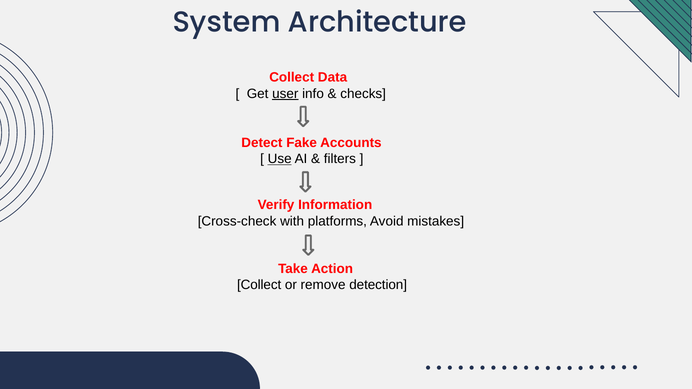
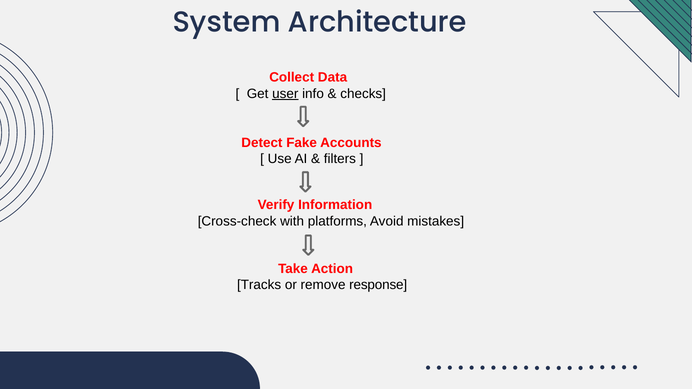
Use underline: present -> none
Collect at (259, 285): Collect -> Tracks
detection: detection -> response
